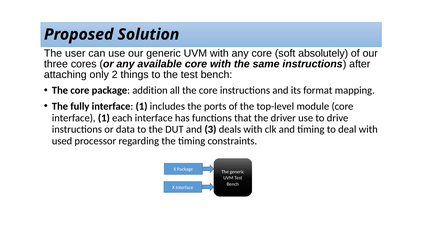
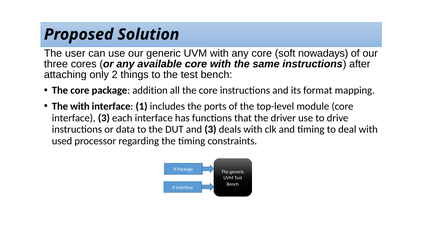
absolutely: absolutely -> nowadays
The fully: fully -> with
1 at (104, 118): 1 -> 3
